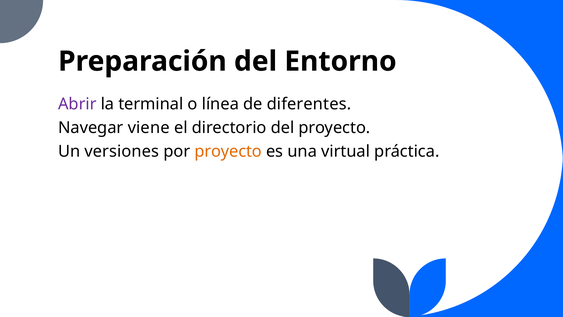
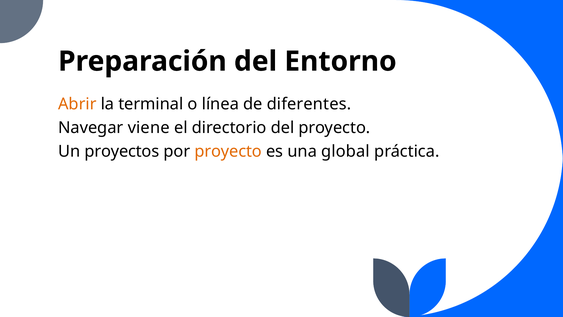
Abrir colour: purple -> orange
versiones: versiones -> proyectos
virtual: virtual -> global
